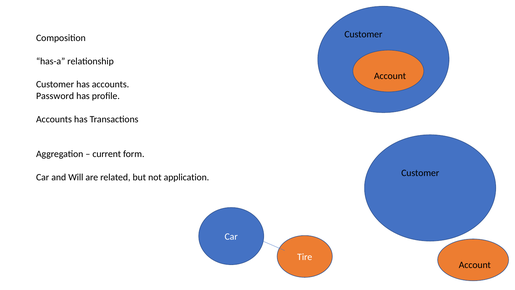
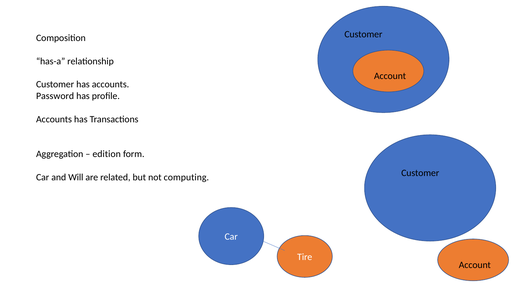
current: current -> edition
application: application -> computing
